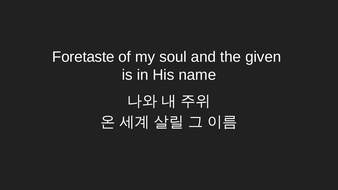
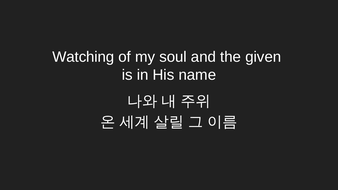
Foretaste: Foretaste -> Watching
